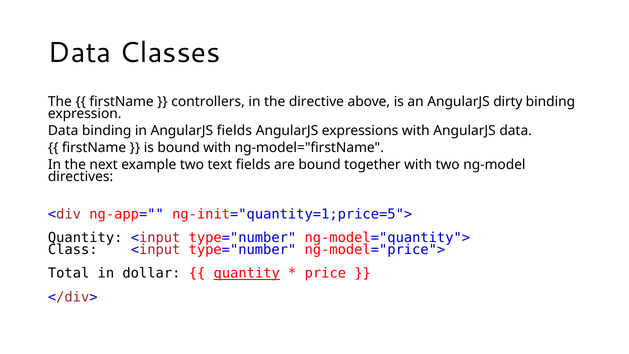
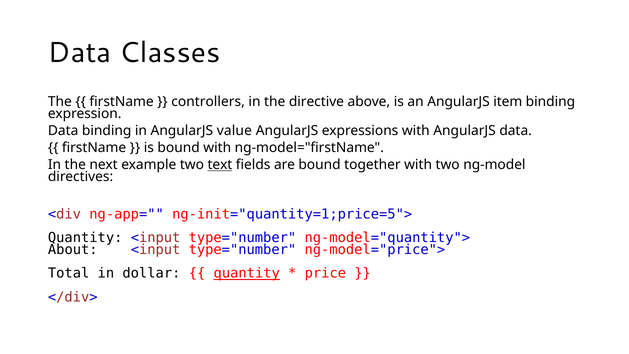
dirty: dirty -> item
AngularJS fields: fields -> value
text underline: none -> present
Class: Class -> About
